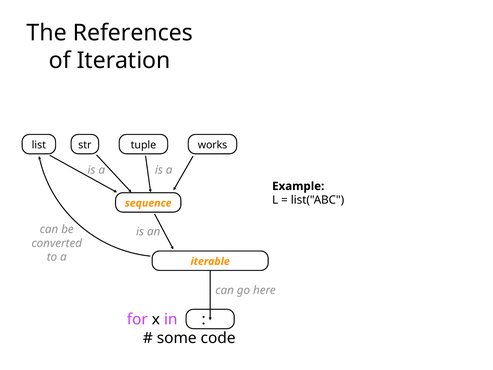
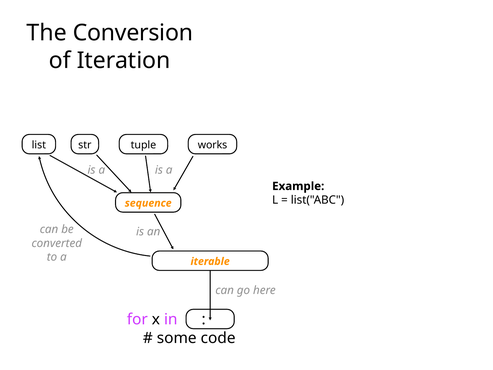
References: References -> Conversion
